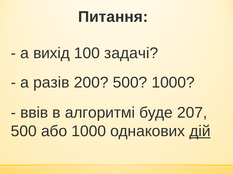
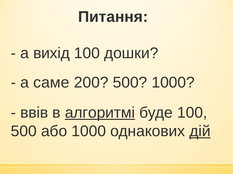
задачі: задачі -> дошки
разів: разів -> саме
алгоритмі underline: none -> present
буде 207: 207 -> 100
